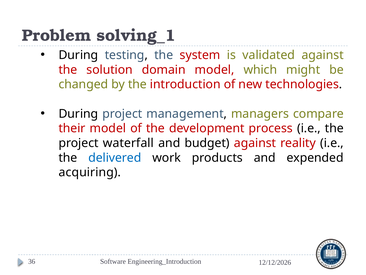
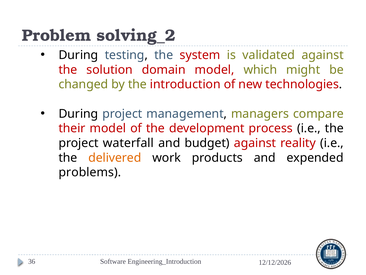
solving_1: solving_1 -> solving_2
delivered colour: blue -> orange
acquiring: acquiring -> problems
